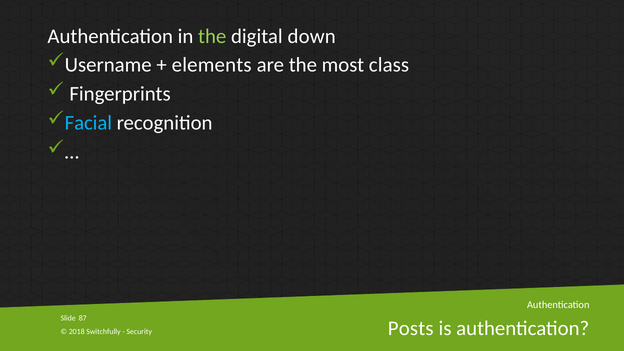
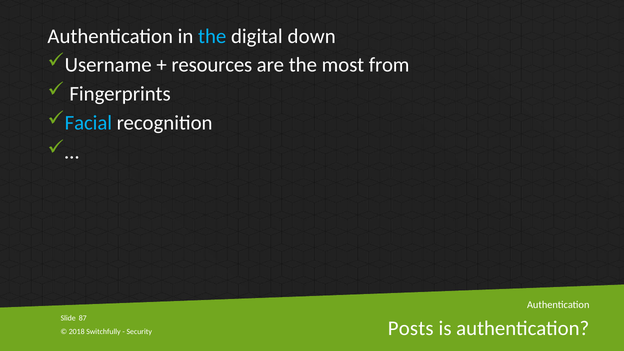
the at (212, 36) colour: light green -> light blue
elements: elements -> resources
class: class -> from
